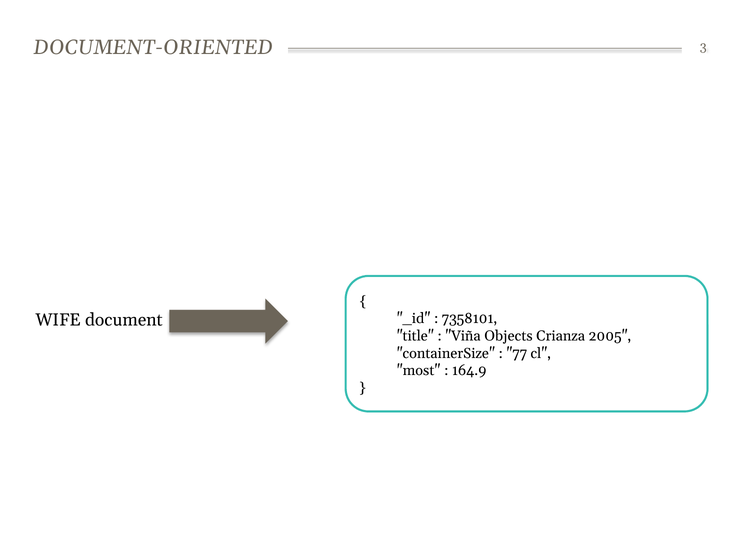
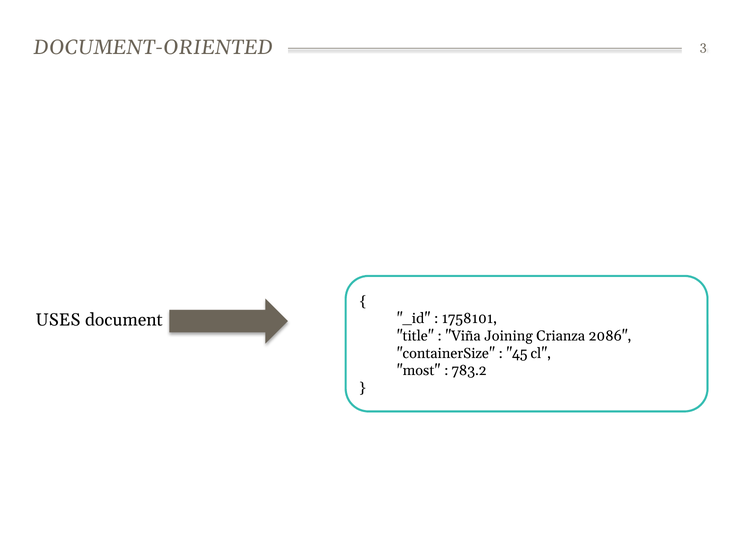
7358101: 7358101 -> 1758101
WIFE: WIFE -> USES
Objects: Objects -> Joining
2005: 2005 -> 2086
77: 77 -> 45
164.9: 164.9 -> 783.2
